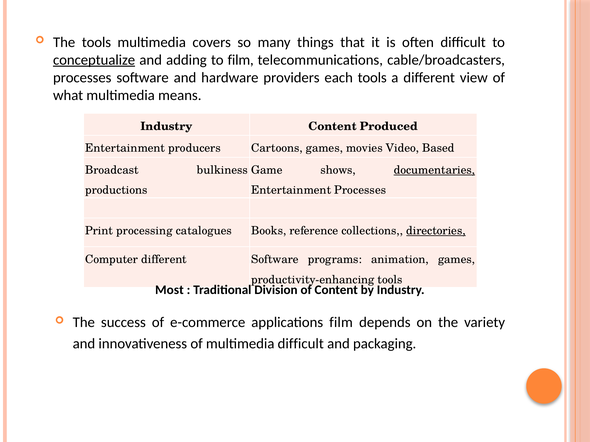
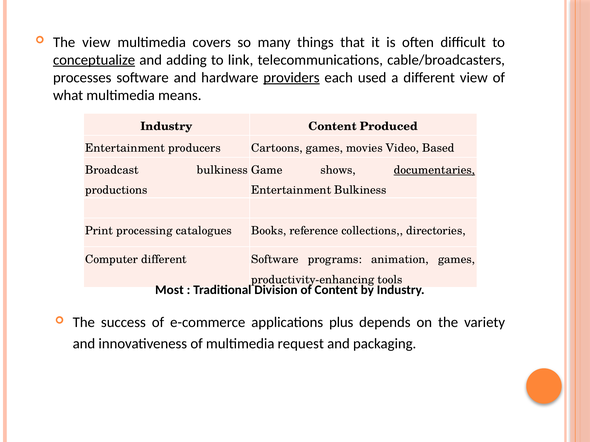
The tools: tools -> view
to film: film -> link
providers underline: none -> present
each tools: tools -> used
Entertainment Processes: Processes -> Bulkiness
directories underline: present -> none
applications film: film -> plus
multimedia difficult: difficult -> request
